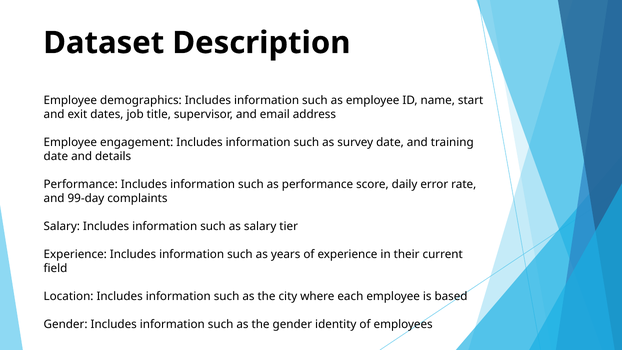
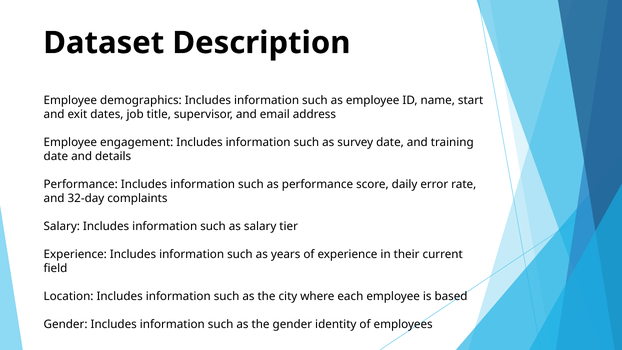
99-day: 99-day -> 32-day
